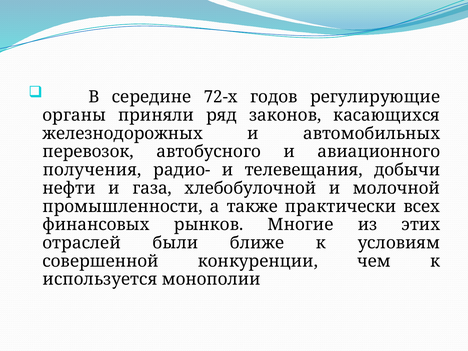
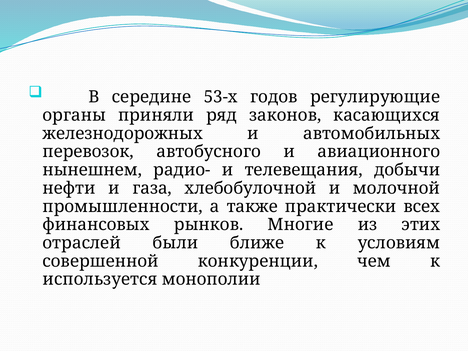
72-х: 72-х -> 53-х
получения: получения -> нынешнем
